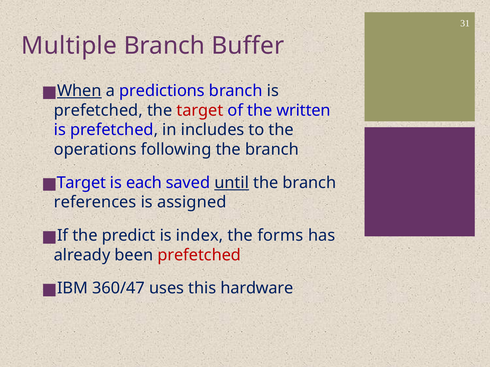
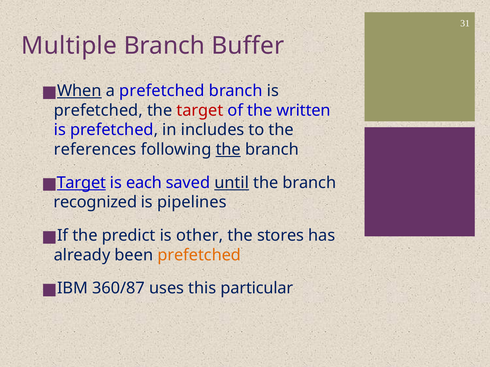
a predictions: predictions -> prefetched
operations: operations -> references
the at (228, 150) underline: none -> present
Target at (81, 183) underline: none -> present
references: references -> recognized
assigned: assigned -> pipelines
index: index -> other
forms: forms -> stores
prefetched at (199, 255) colour: red -> orange
360/47: 360/47 -> 360/87
hardware: hardware -> particular
